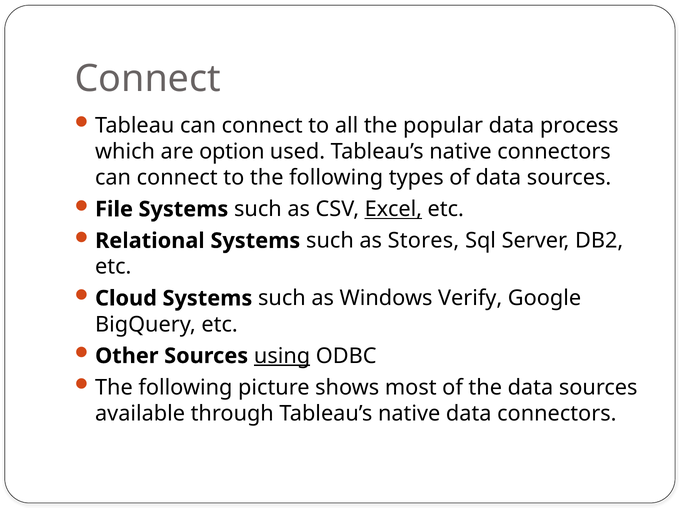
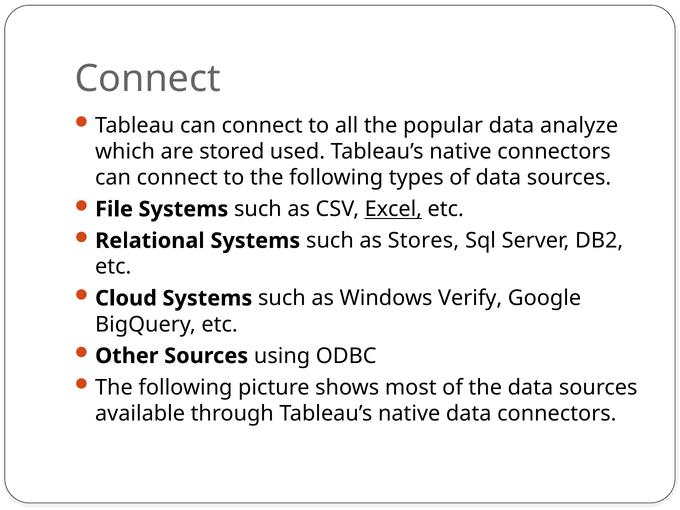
process: process -> analyze
option: option -> stored
using underline: present -> none
